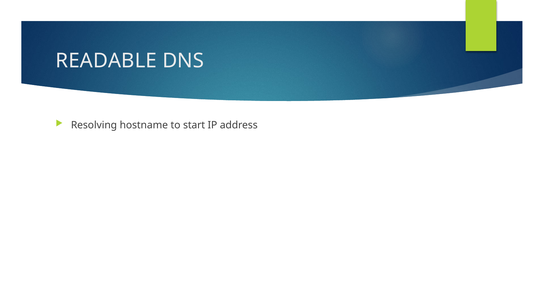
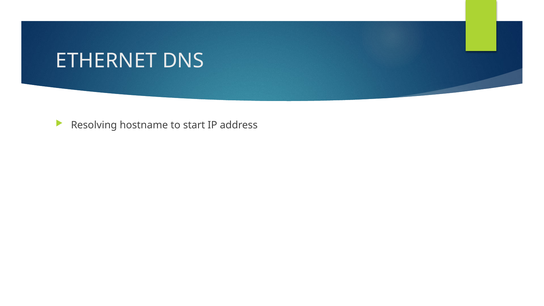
READABLE: READABLE -> ETHERNET
